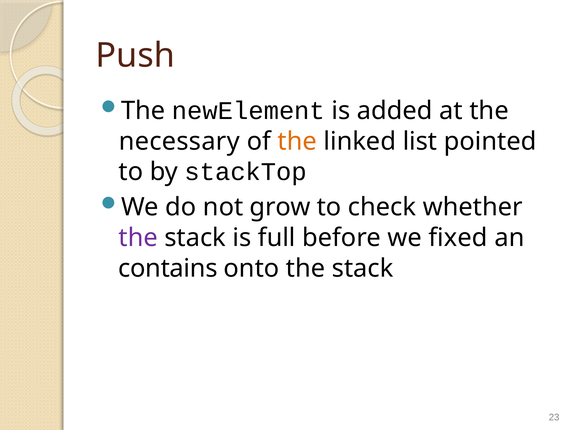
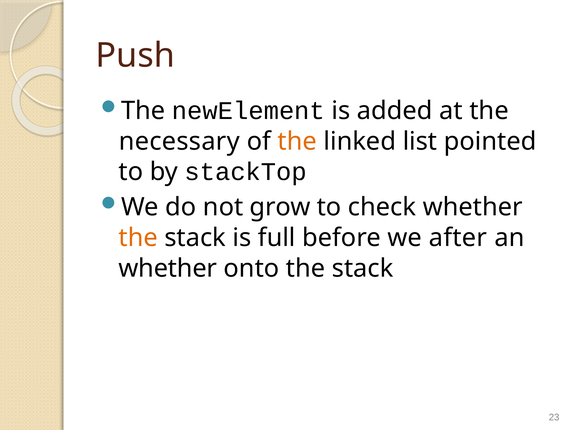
the at (138, 238) colour: purple -> orange
fixed: fixed -> after
contains at (168, 268): contains -> whether
